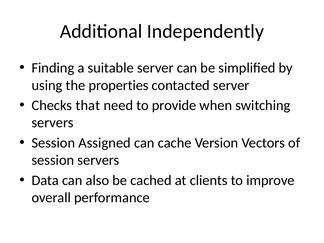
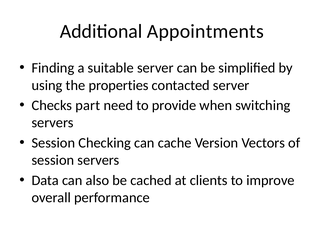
Independently: Independently -> Appointments
that: that -> part
Assigned: Assigned -> Checking
